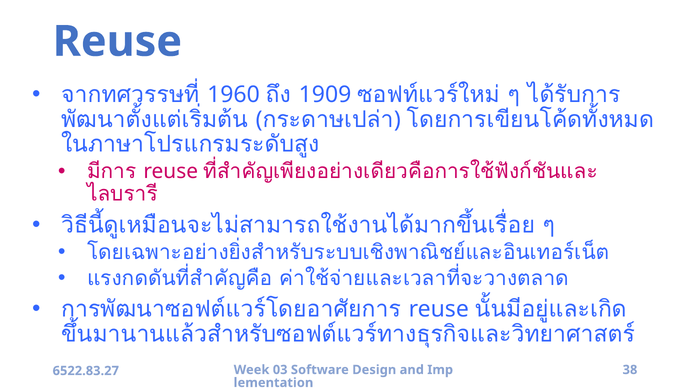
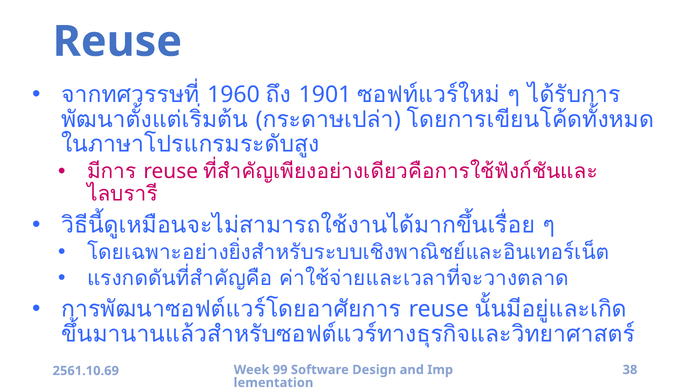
1909: 1909 -> 1901
03: 03 -> 99
6522.83.27: 6522.83.27 -> 2561.10.69
